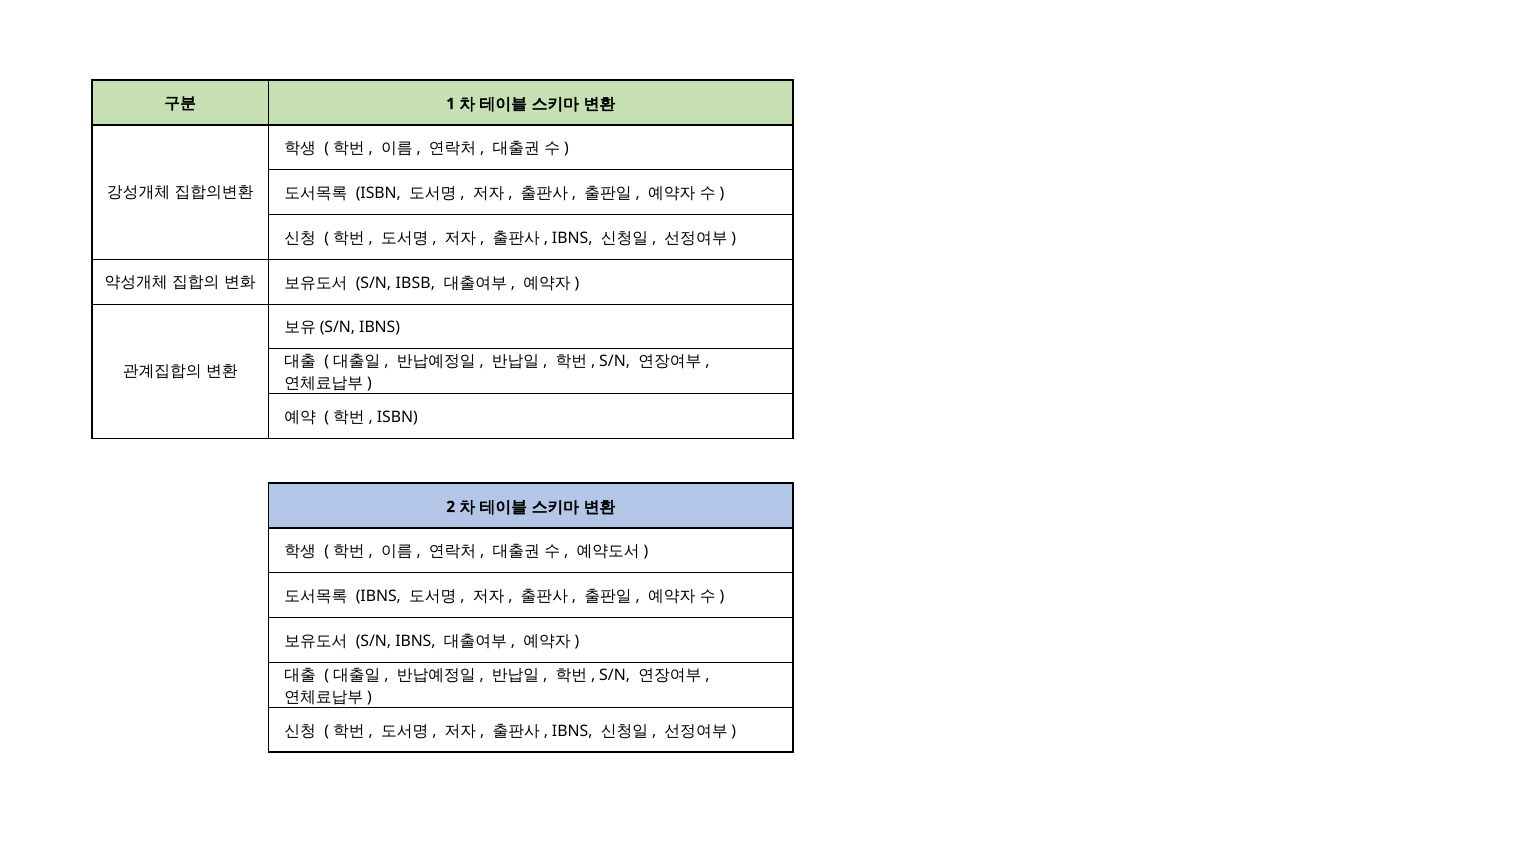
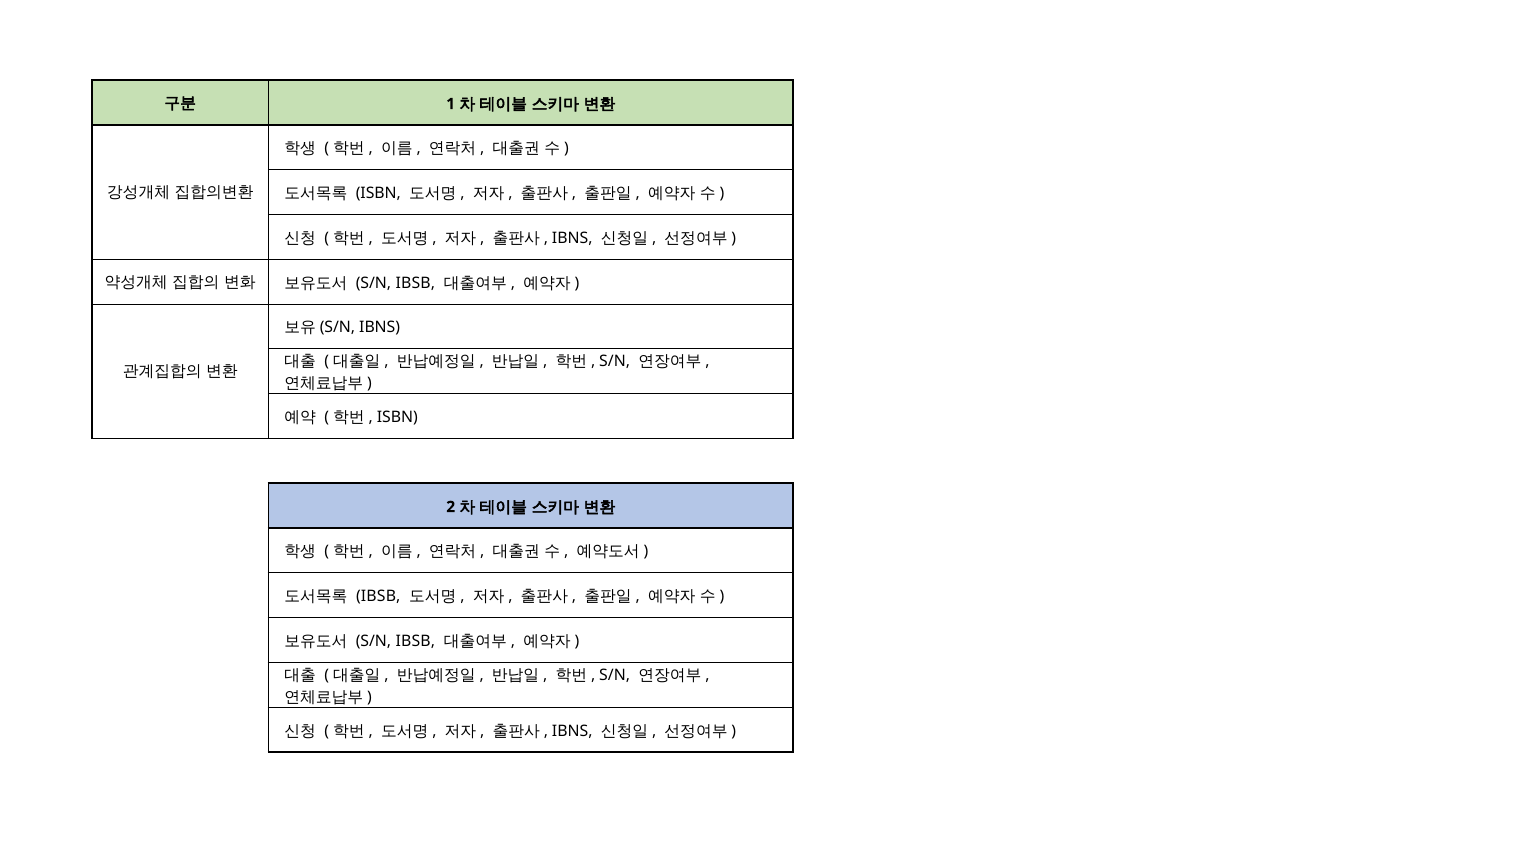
IBNS at (378, 596): IBNS -> IBSB
IBNS at (415, 641): IBNS -> IBSB
